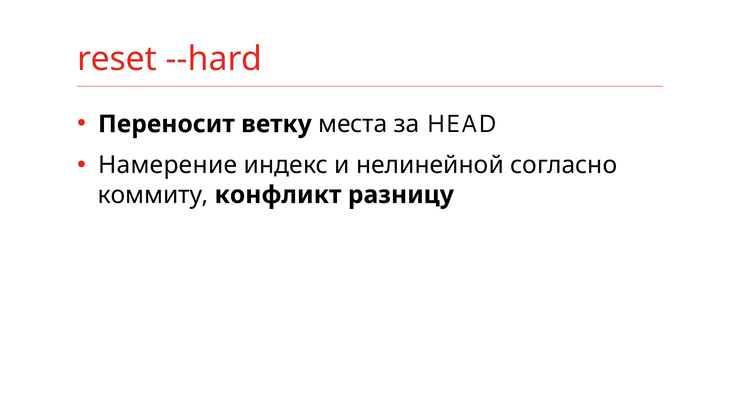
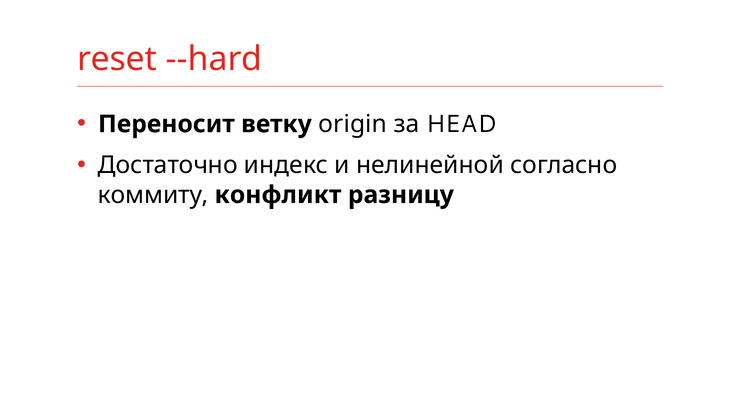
места: места -> origin
Намерение: Намерение -> Достаточно
